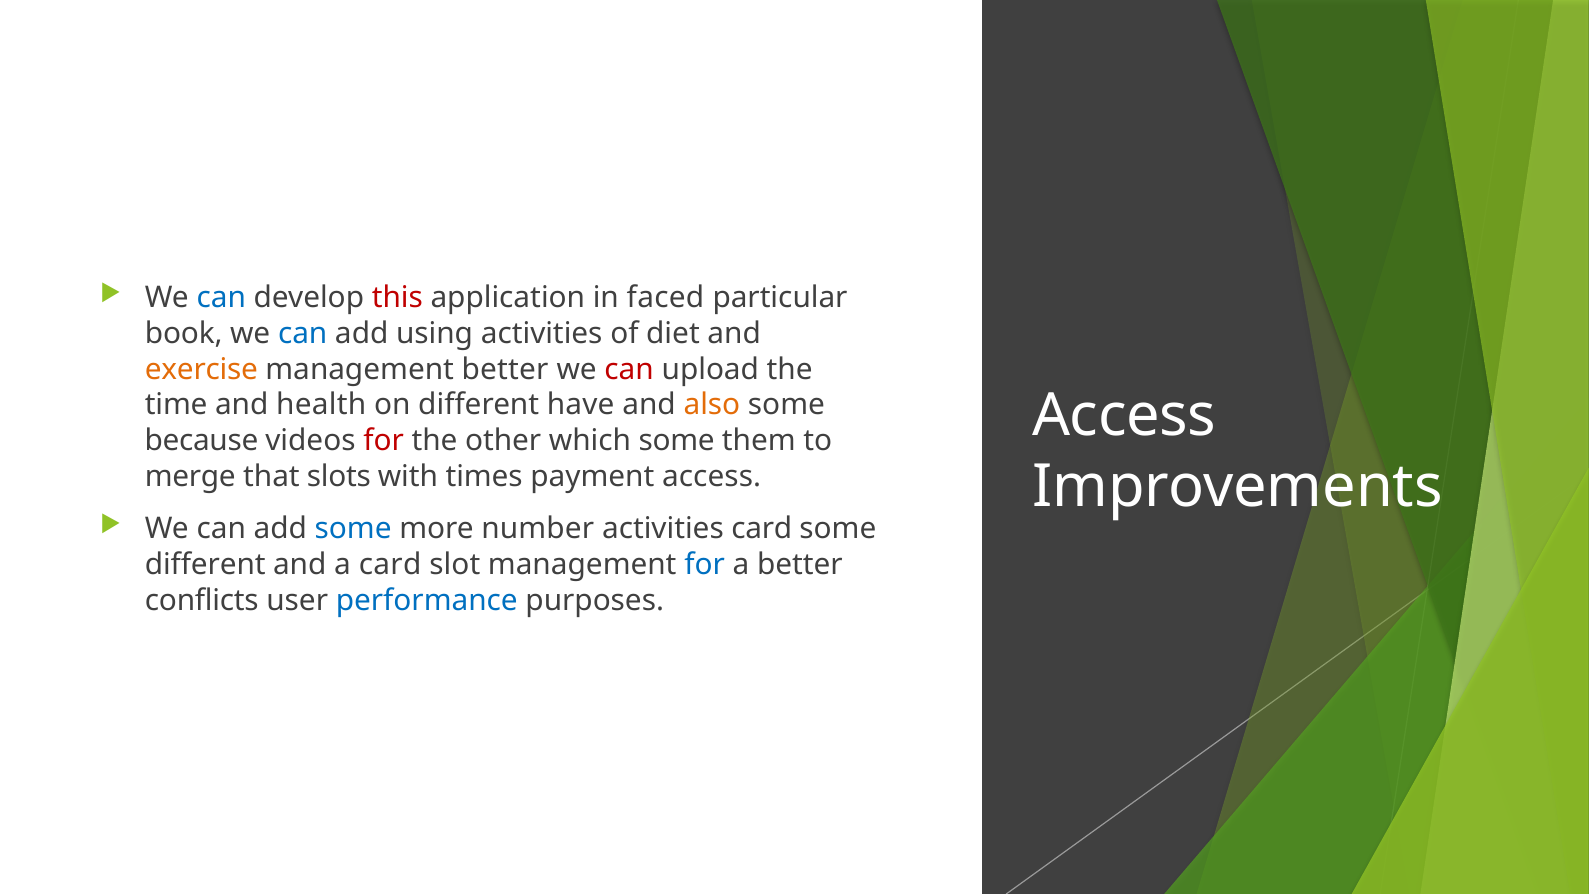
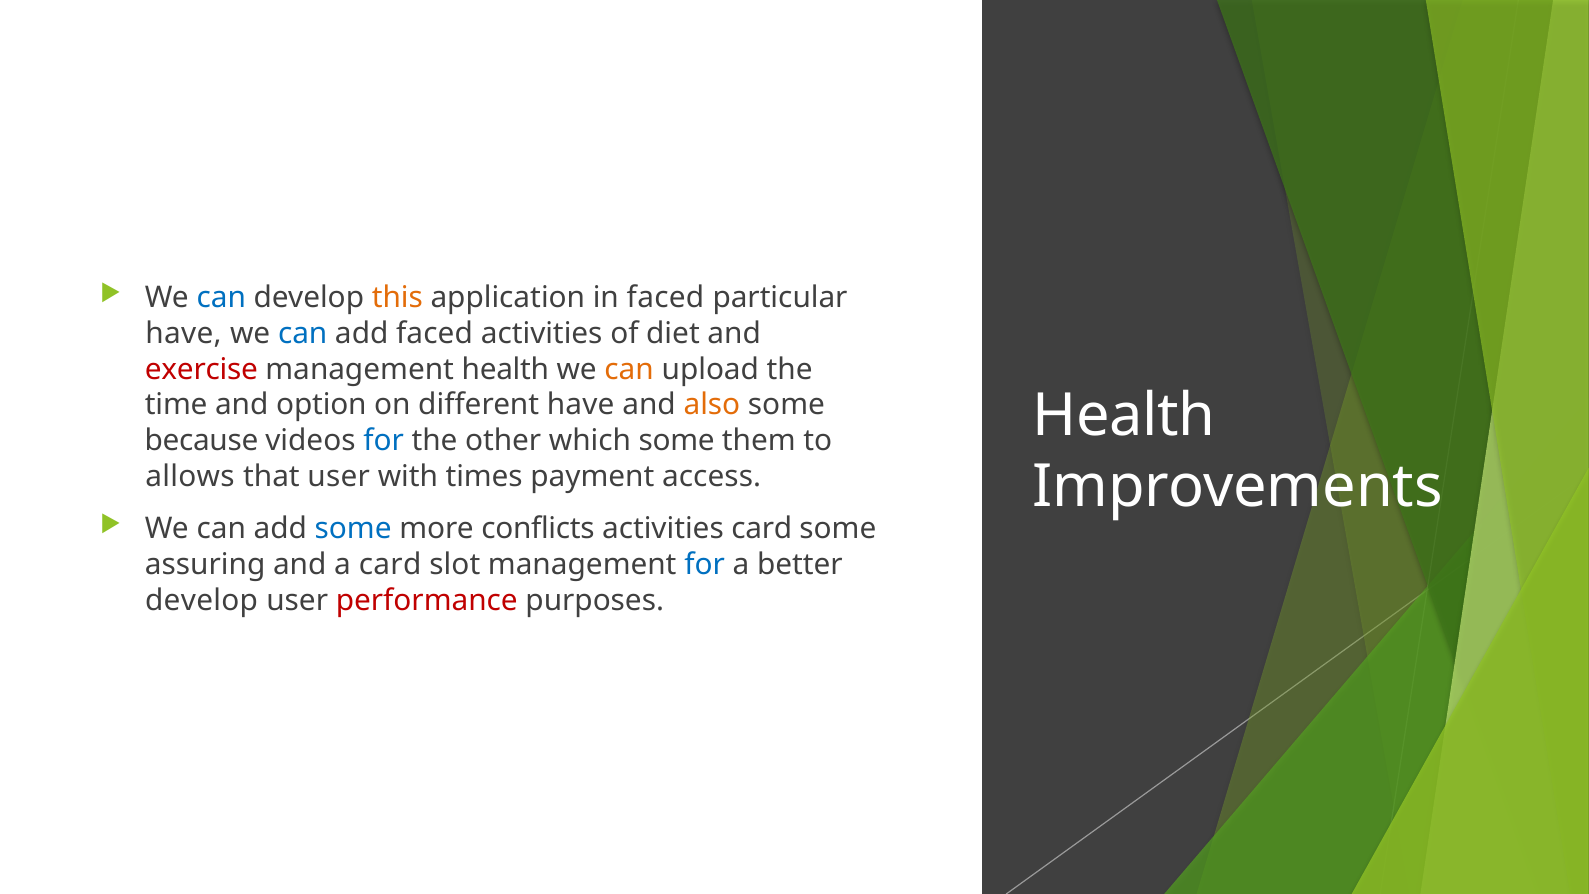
this colour: red -> orange
book at (184, 333): book -> have
add using: using -> faced
exercise colour: orange -> red
management better: better -> health
can at (629, 369) colour: red -> orange
health: health -> option
Access at (1124, 415): Access -> Health
for at (384, 441) colour: red -> blue
merge: merge -> allows
that slots: slots -> user
number: number -> conflicts
different at (205, 565): different -> assuring
conflicts at (202, 600): conflicts -> develop
performance colour: blue -> red
